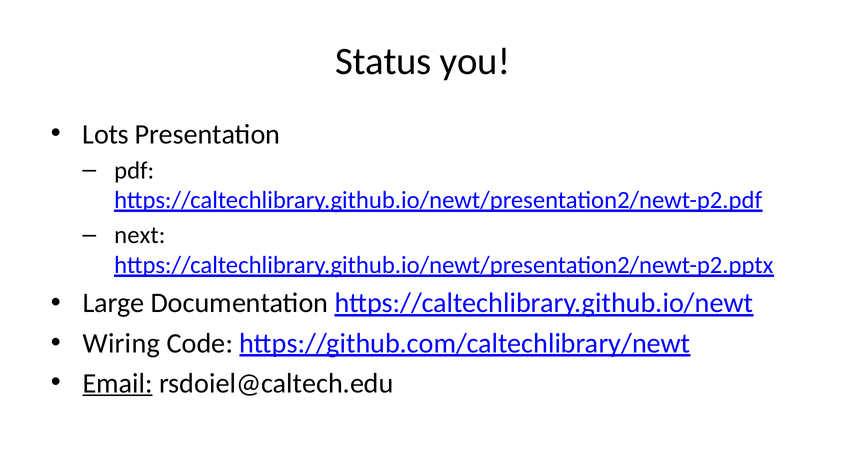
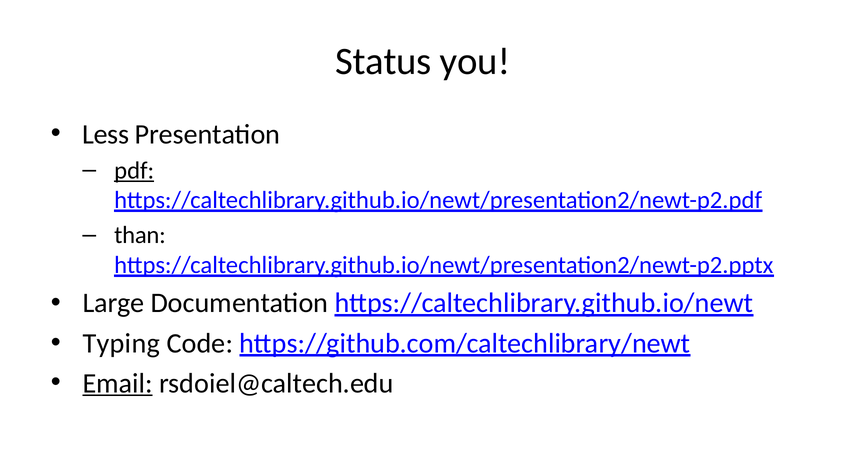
Lots: Lots -> Less
pdf underline: none -> present
next: next -> than
Wiring: Wiring -> Typing
